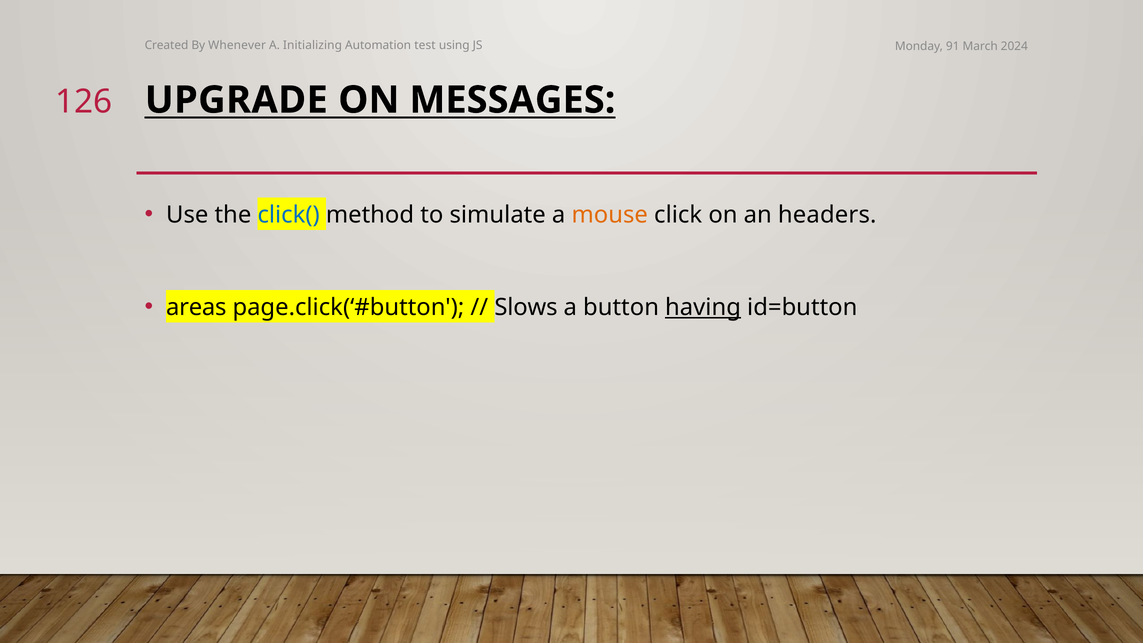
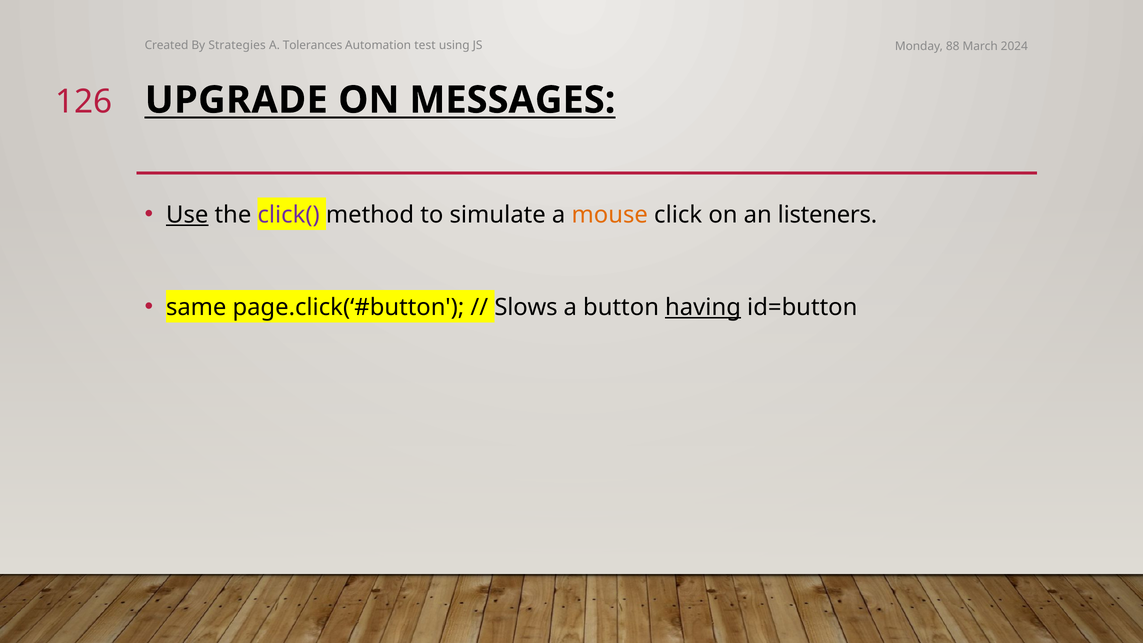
Whenever: Whenever -> Strategies
Initializing: Initializing -> Tolerances
91: 91 -> 88
Use underline: none -> present
click( colour: blue -> purple
headers: headers -> listeners
areas: areas -> same
